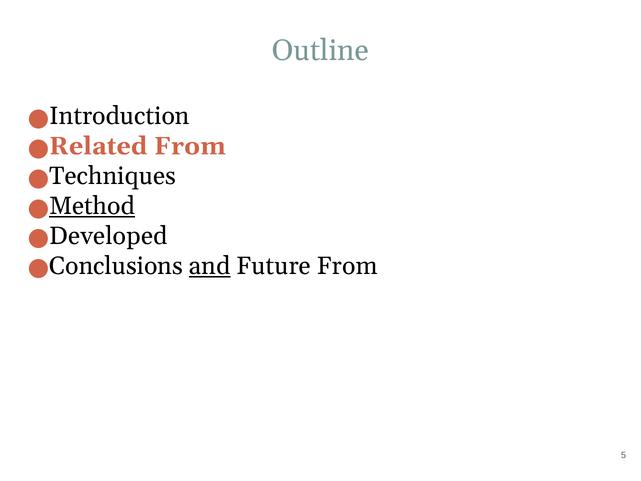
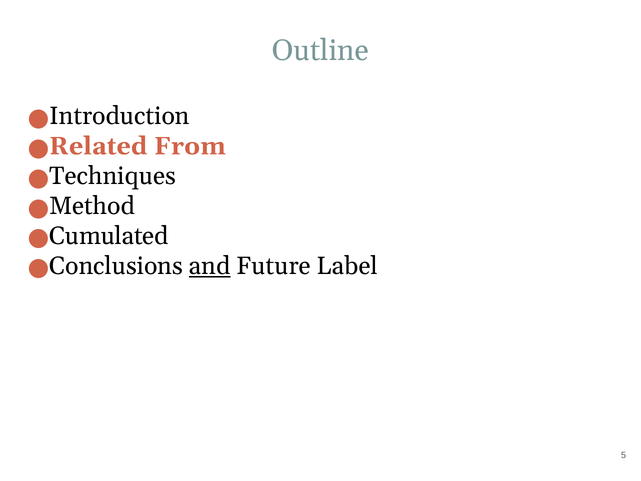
Method underline: present -> none
Developed: Developed -> Cumulated
Future From: From -> Label
